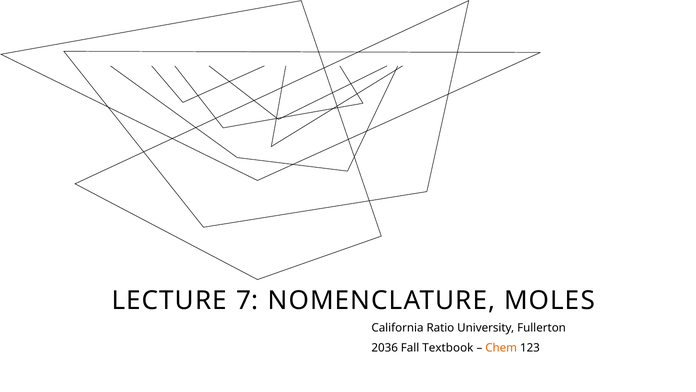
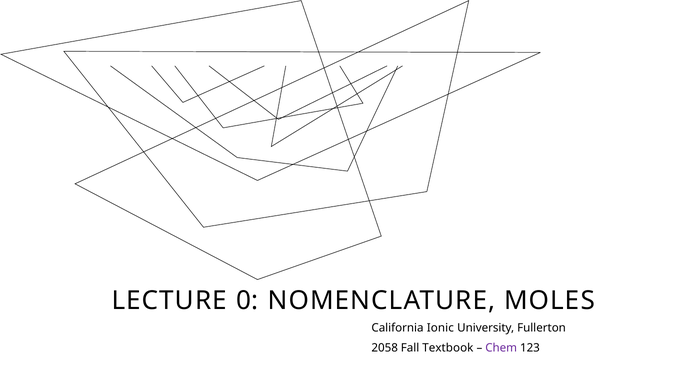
7: 7 -> 0
Ratio: Ratio -> Ionic
2036: 2036 -> 2058
Chem colour: orange -> purple
